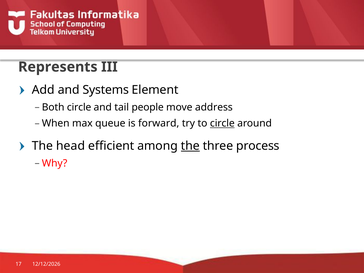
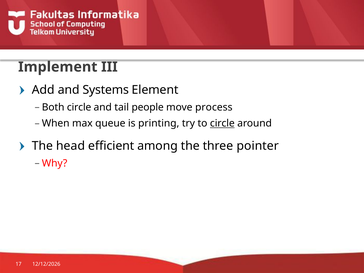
Represents: Represents -> Implement
address: address -> process
forward: forward -> printing
the at (190, 146) underline: present -> none
process: process -> pointer
